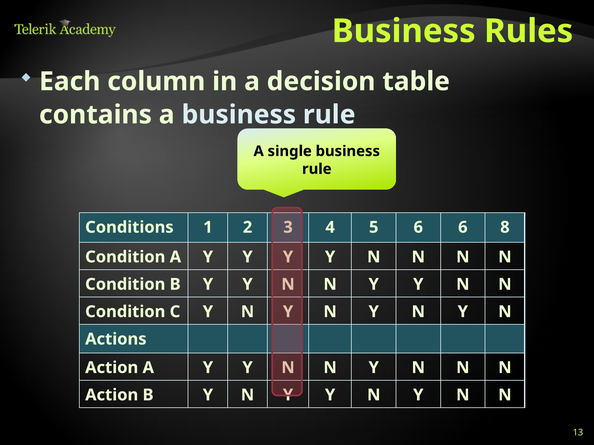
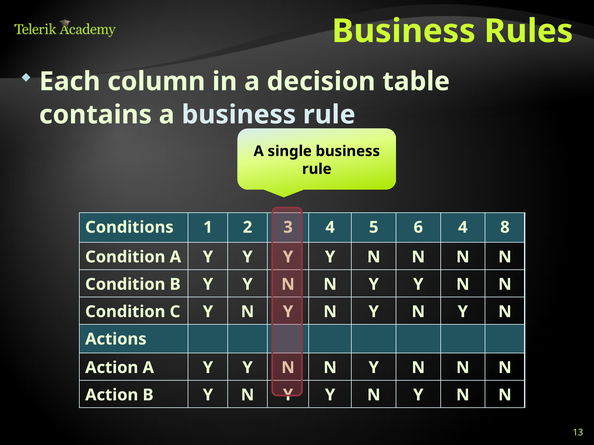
6 6: 6 -> 4
